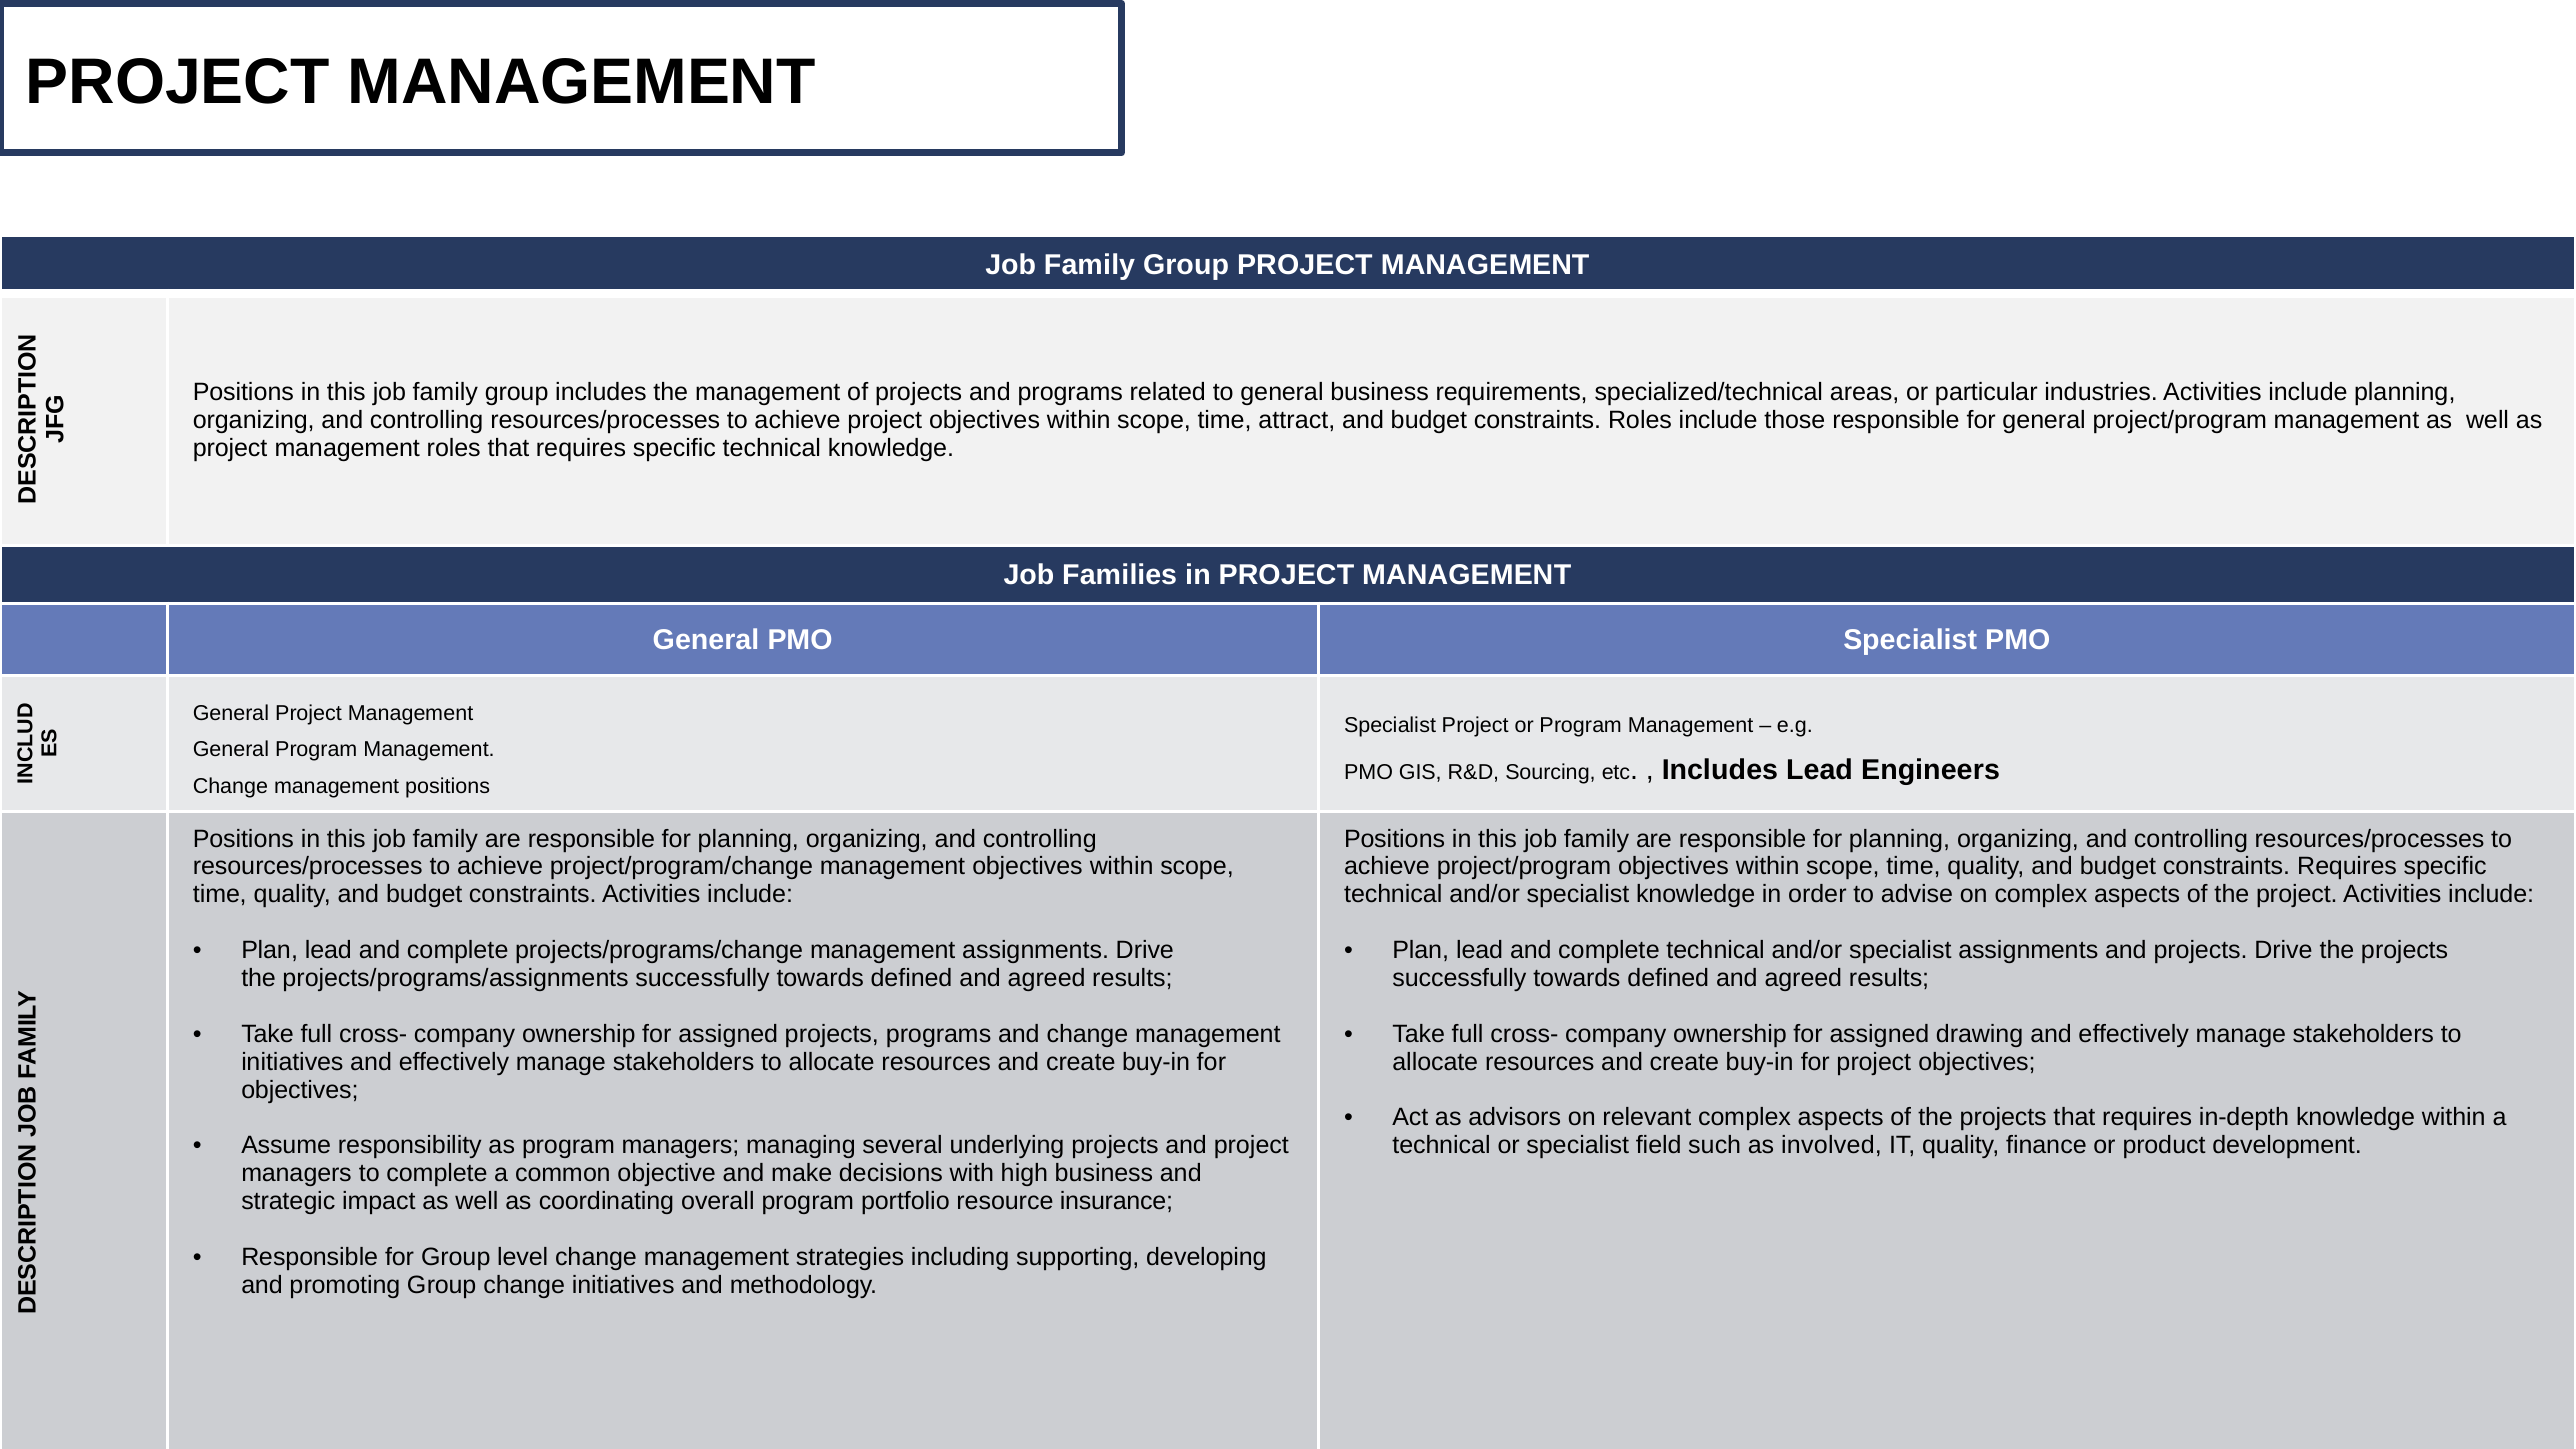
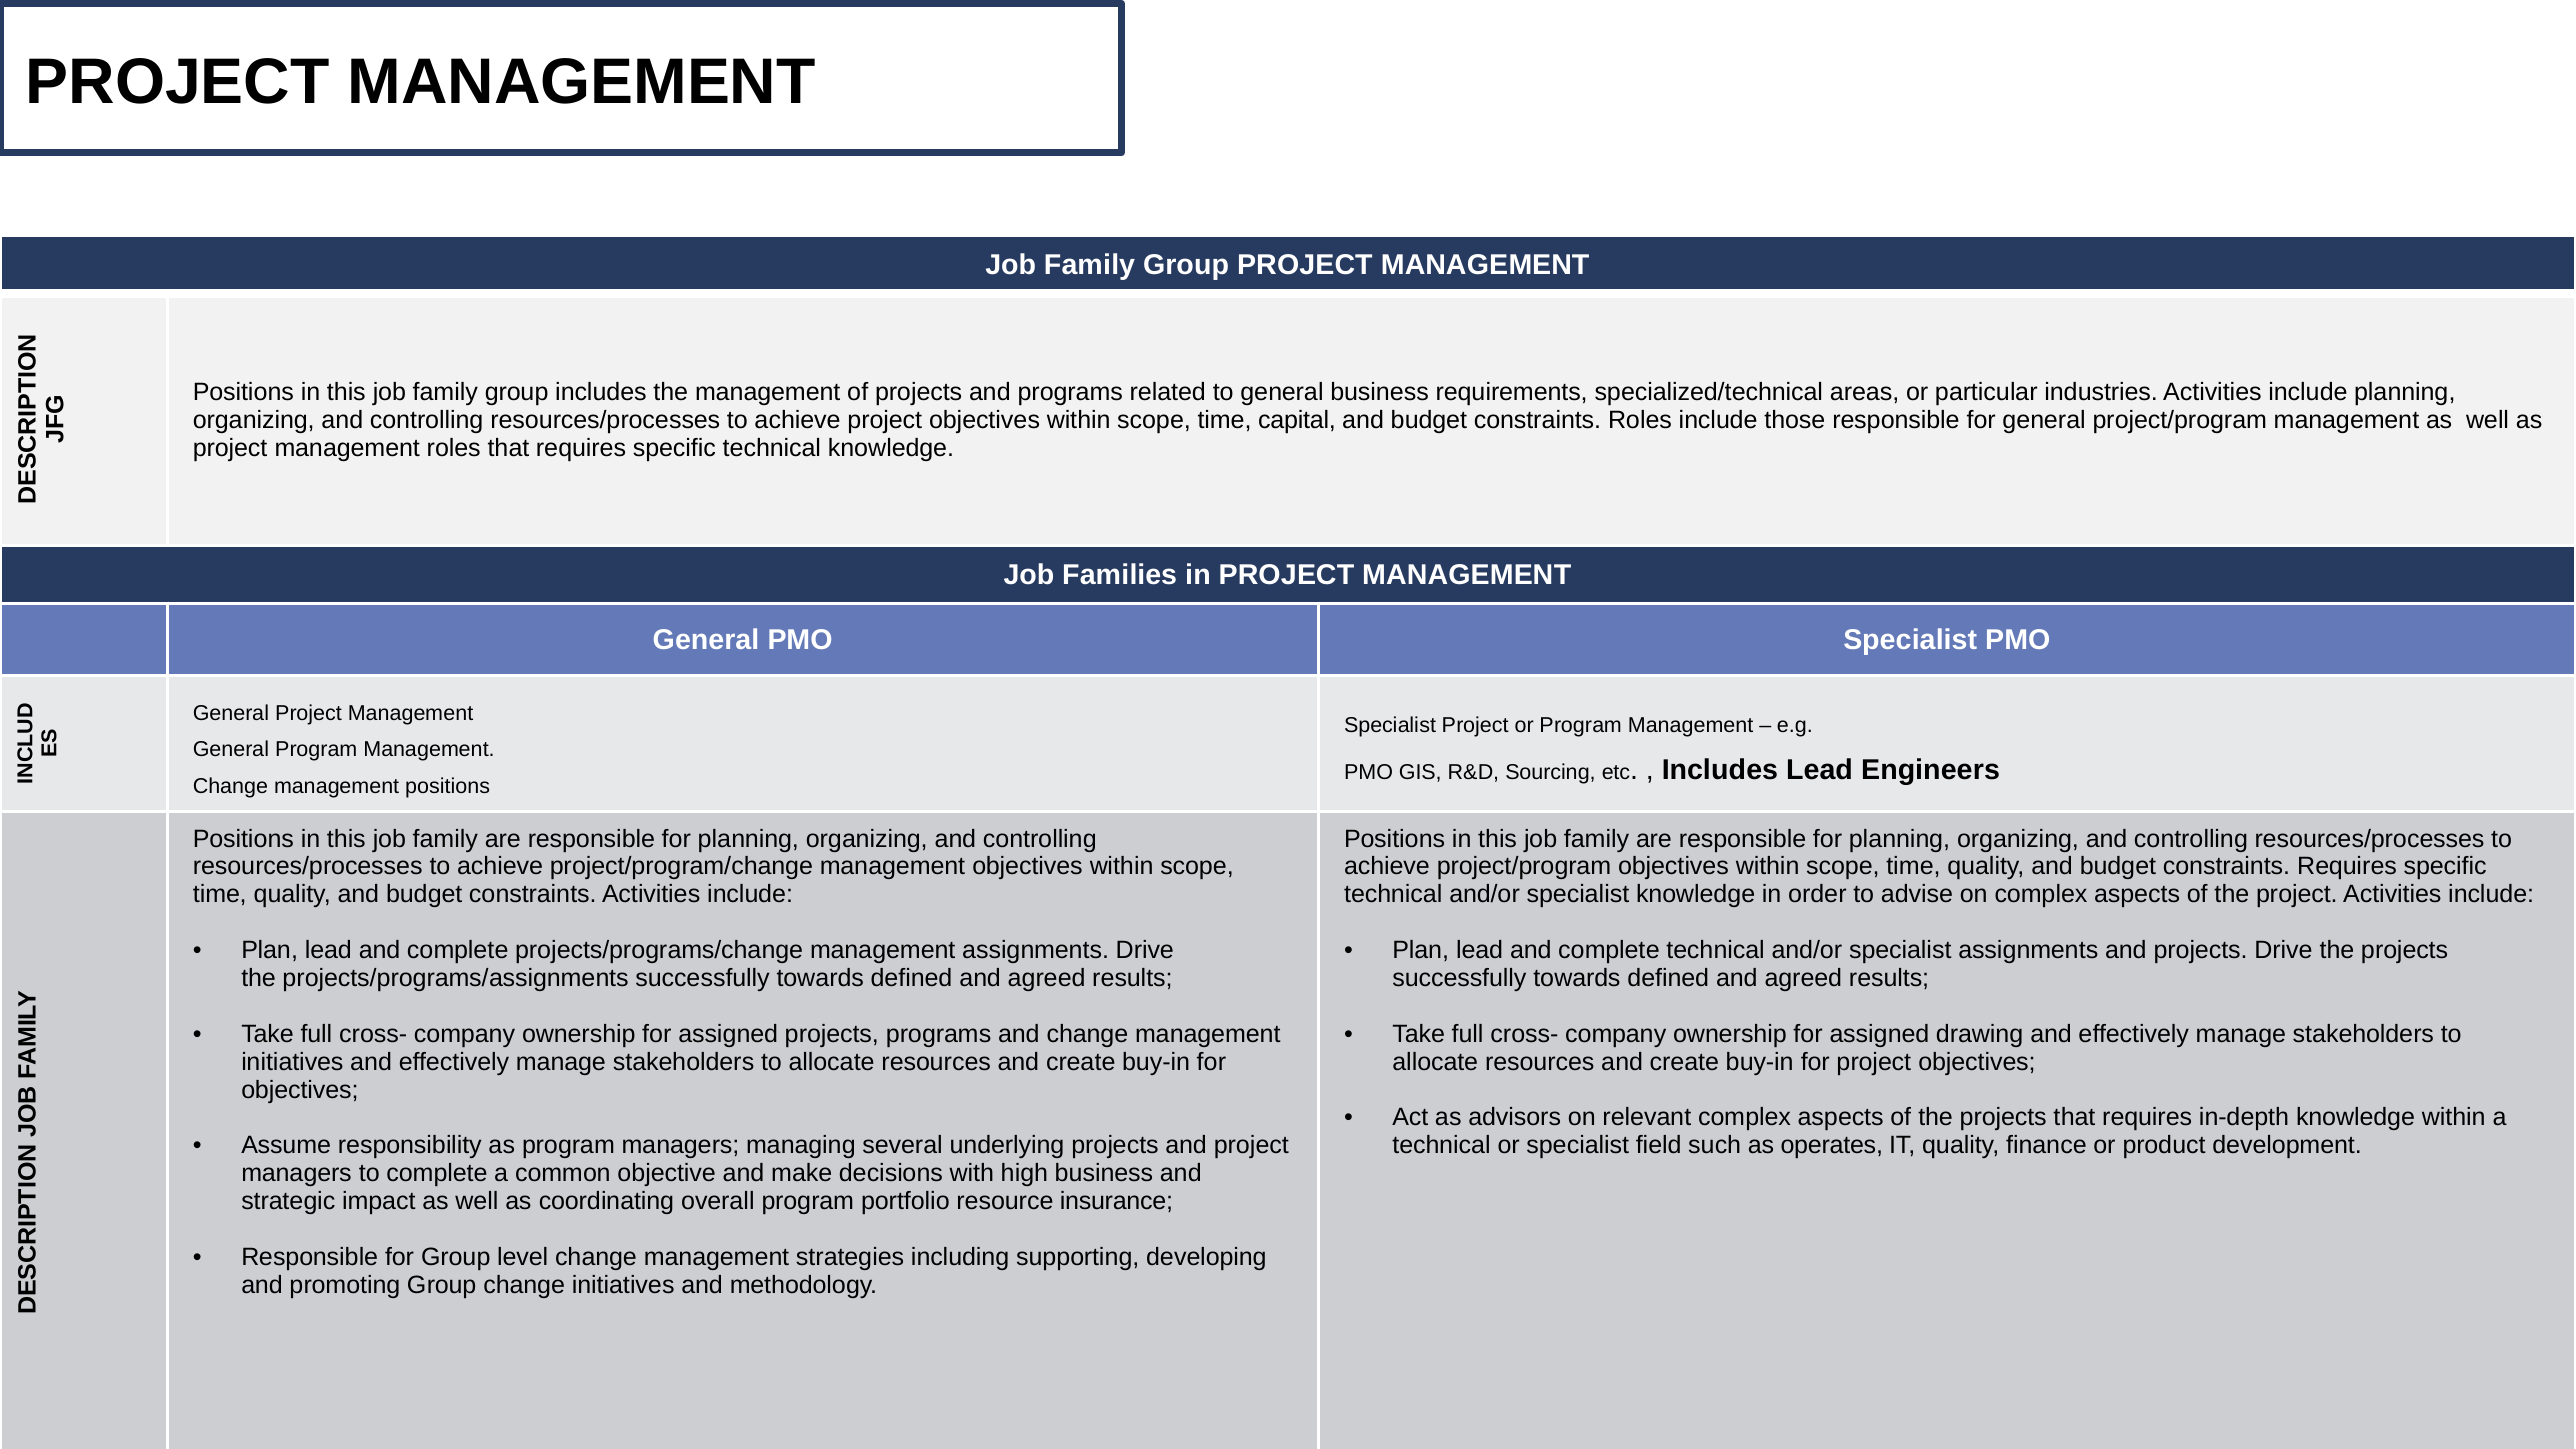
attract: attract -> capital
involved: involved -> operates
